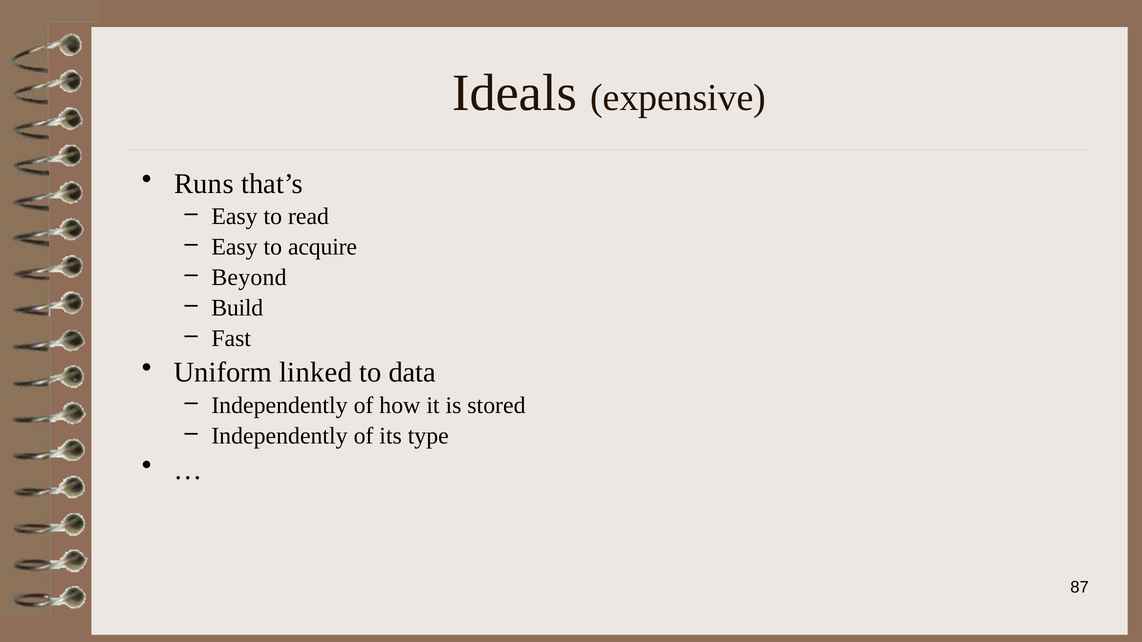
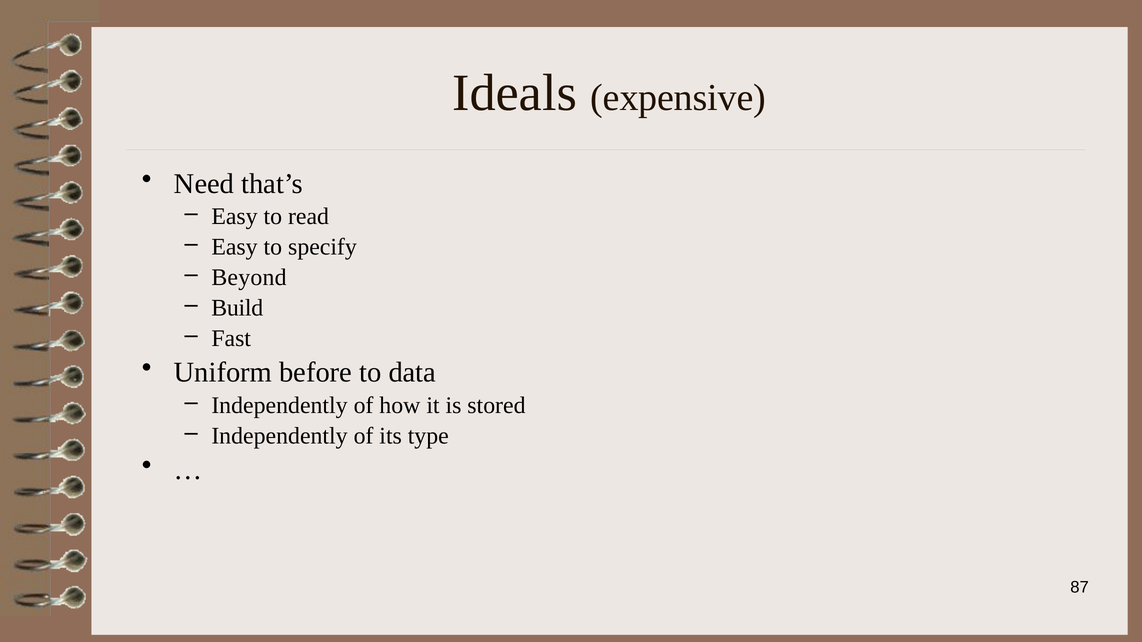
Runs: Runs -> Need
acquire: acquire -> specify
linked: linked -> before
